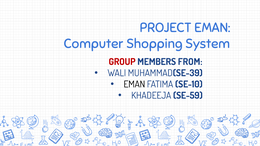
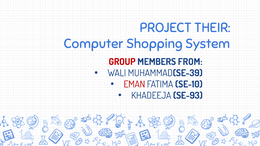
PROJECT EMAN: EMAN -> THEIR
EMAN at (134, 84) colour: black -> red
SE-59: SE-59 -> SE-93
